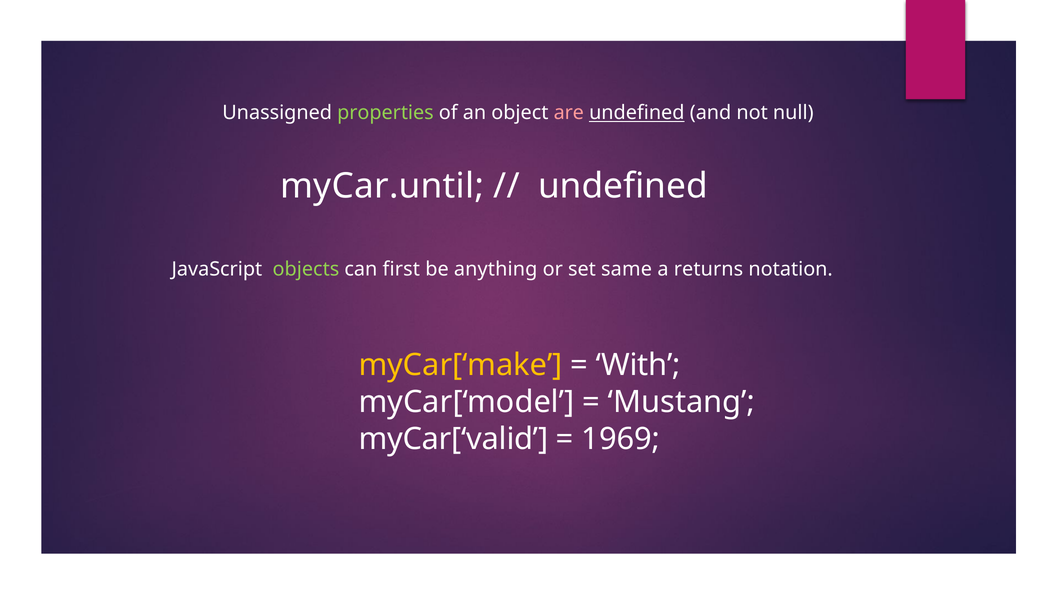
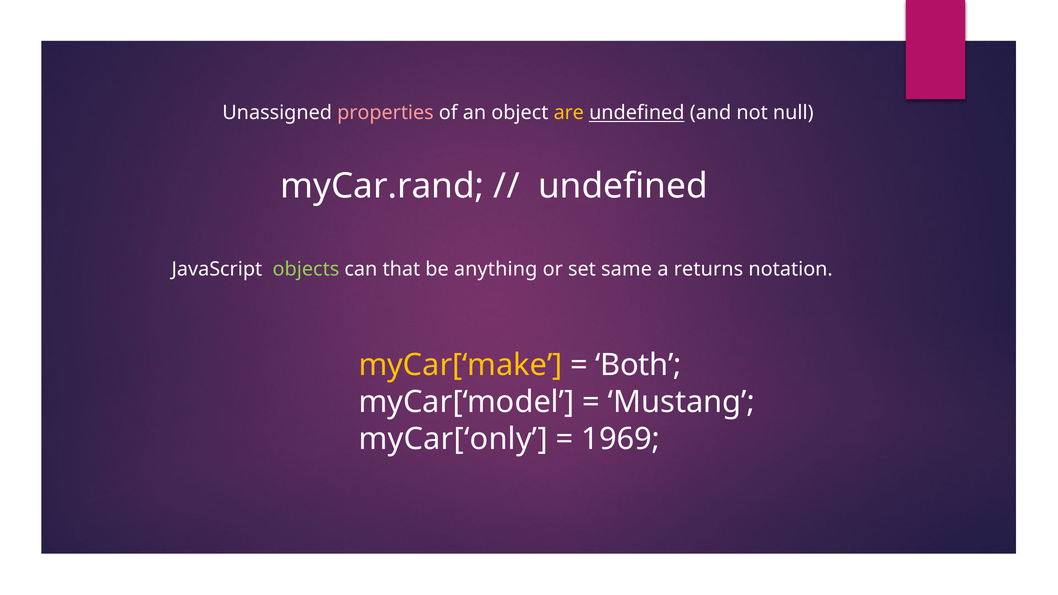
properties colour: light green -> pink
are colour: pink -> yellow
myCar.until: myCar.until -> myCar.rand
first: first -> that
With: With -> Both
myCar[‘valid: myCar[‘valid -> myCar[‘only
